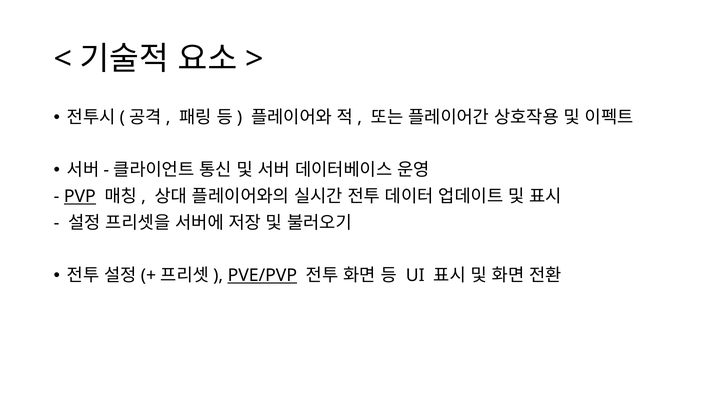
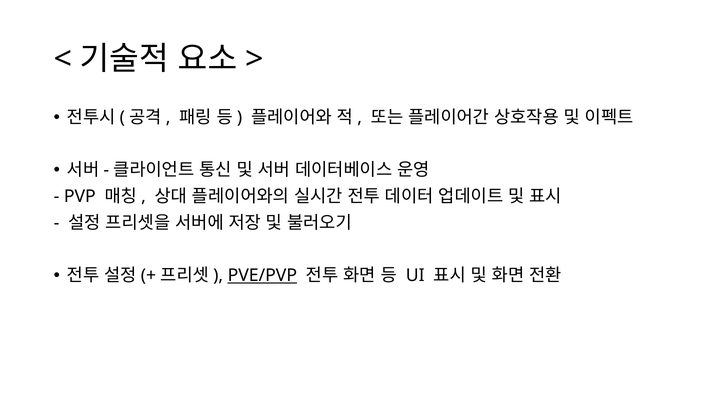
PVP underline: present -> none
